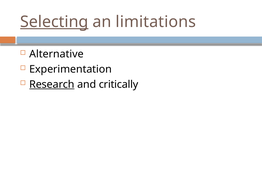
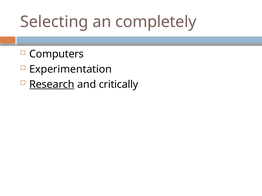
Selecting underline: present -> none
limitations: limitations -> completely
Alternative: Alternative -> Computers
